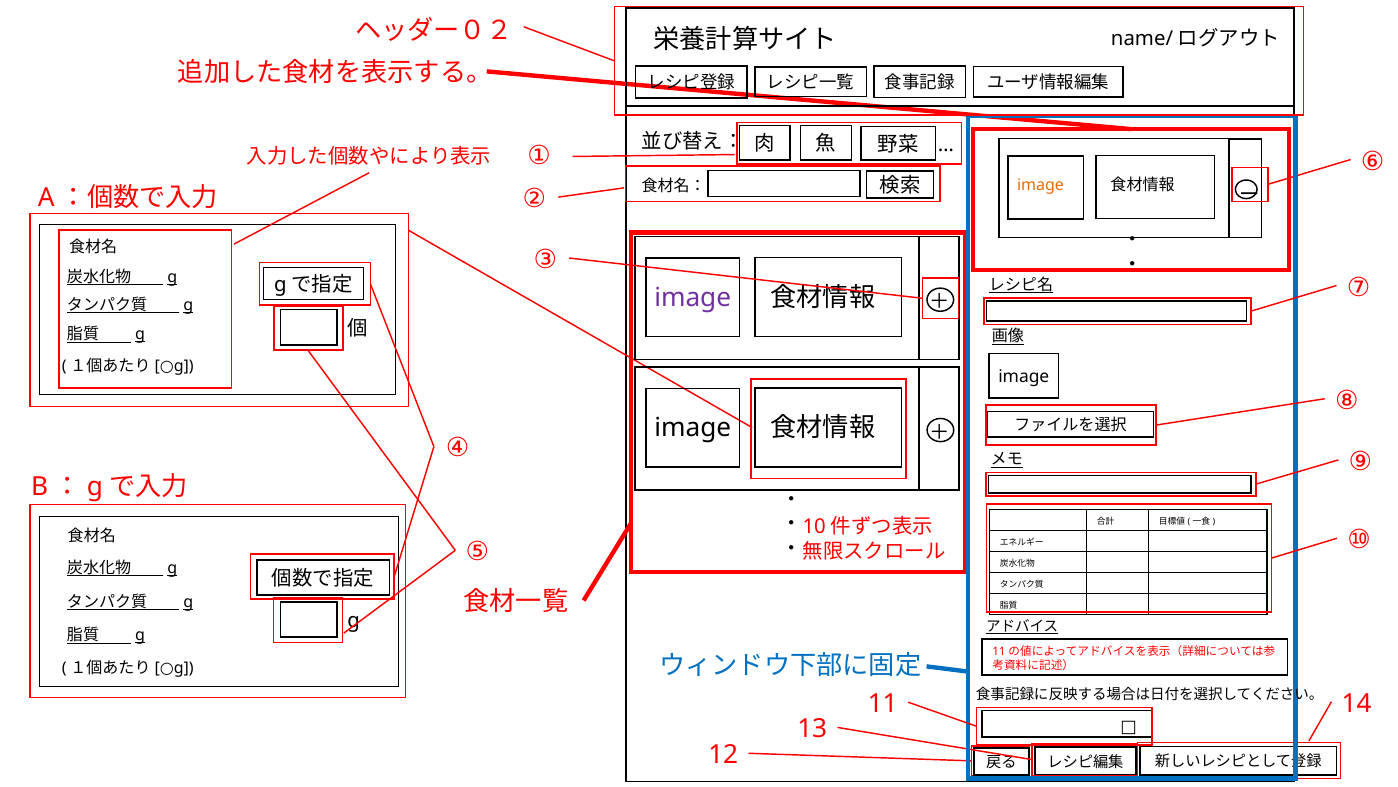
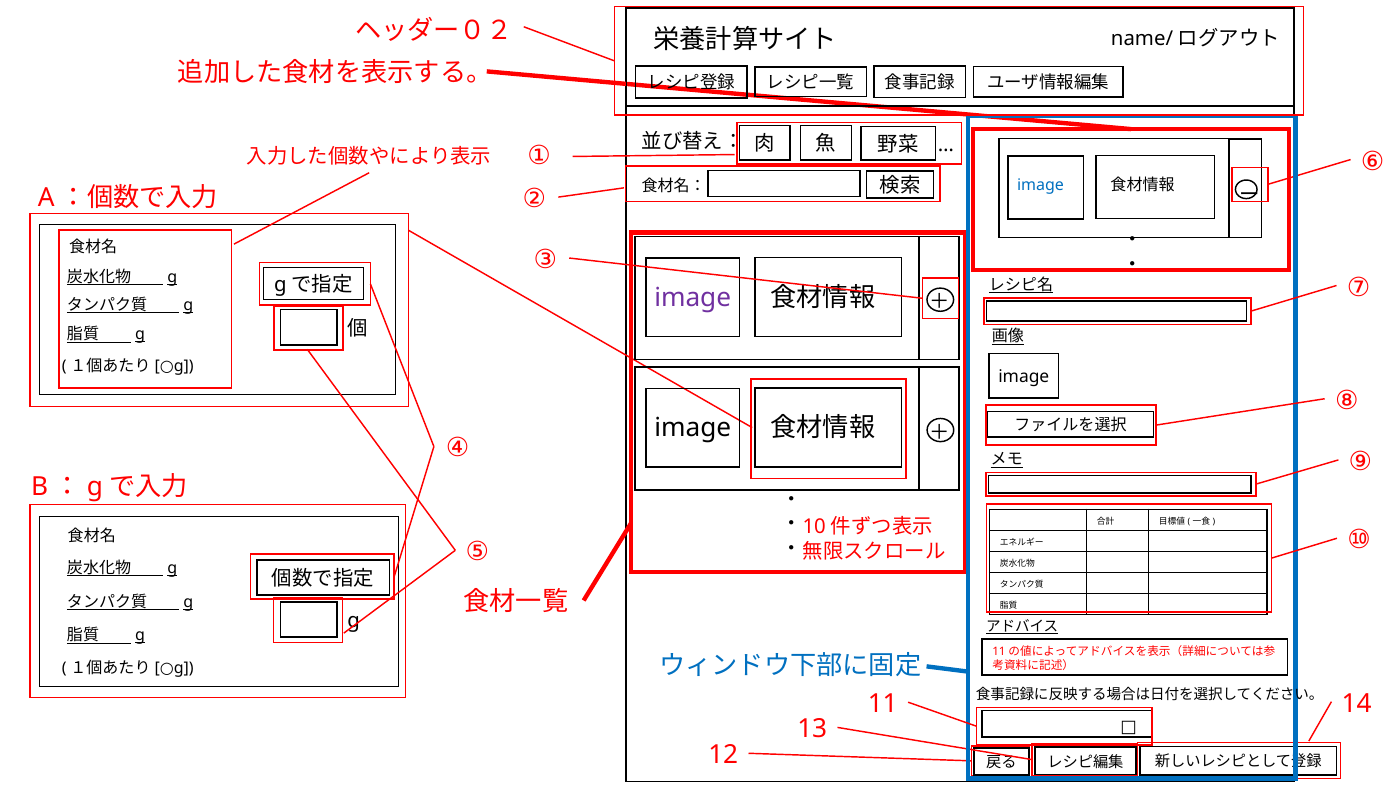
image at (1041, 185) colour: orange -> blue
